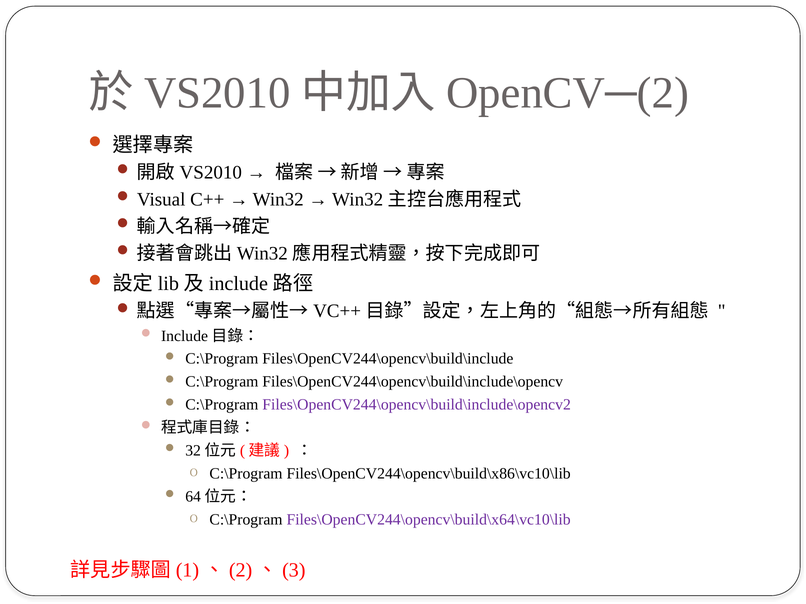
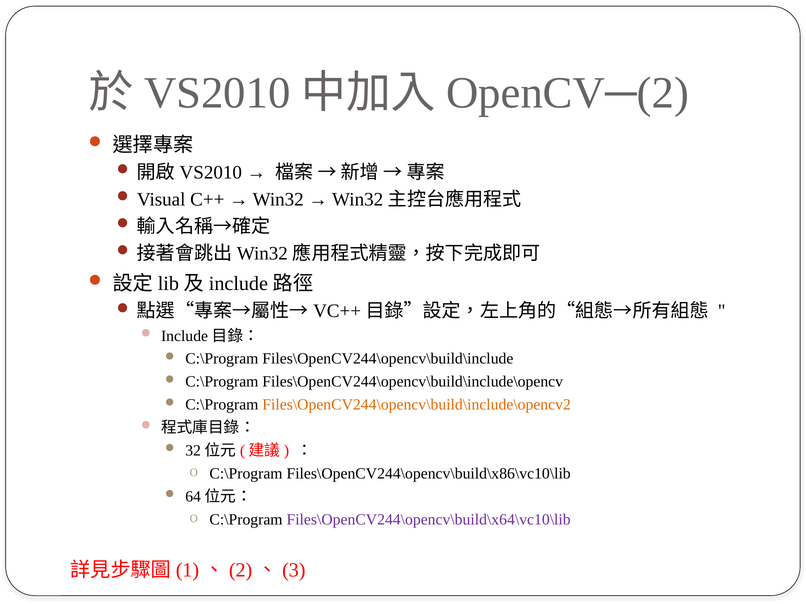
Files\OpenCV244\opencv\build\include\opencv2 colour: purple -> orange
